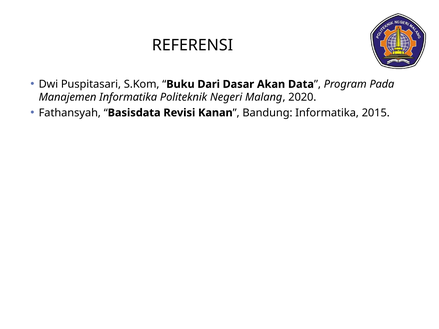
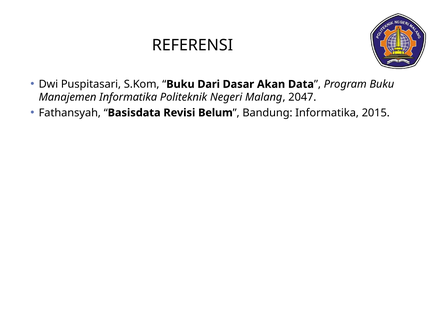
Program Pada: Pada -> Buku
2020: 2020 -> 2047
Kanan: Kanan -> Belum
